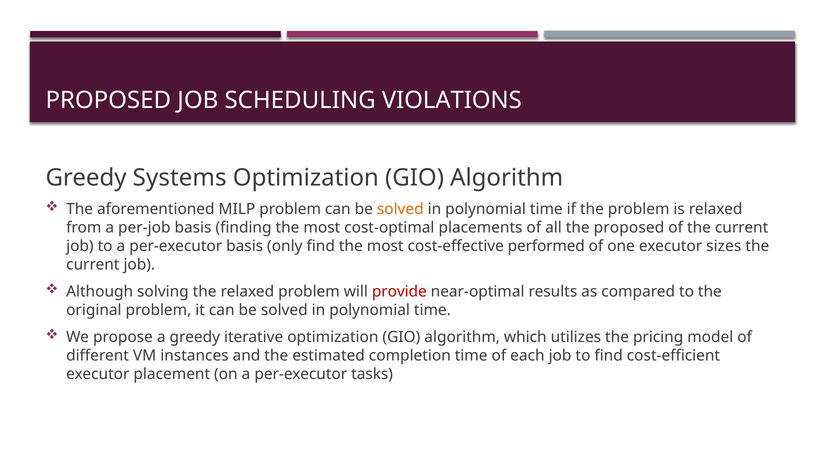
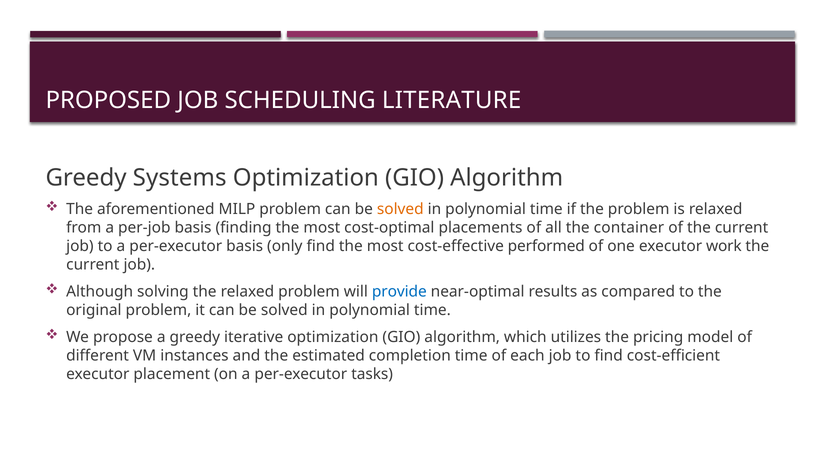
VIOLATIONS: VIOLATIONS -> LITERATURE
the proposed: proposed -> container
sizes: sizes -> work
provide colour: red -> blue
